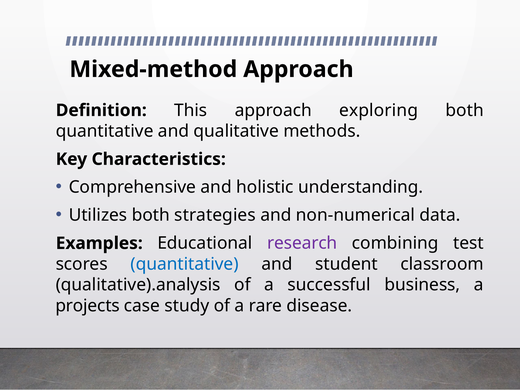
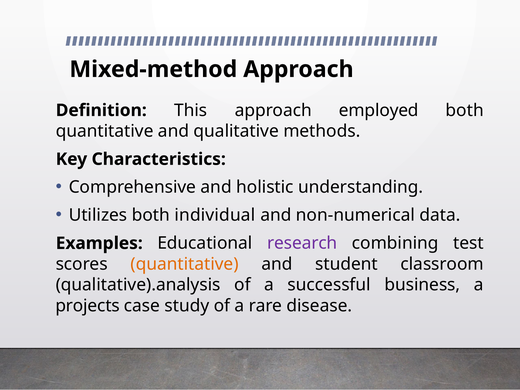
exploring: exploring -> employed
strategies: strategies -> individual
quantitative at (185, 264) colour: blue -> orange
